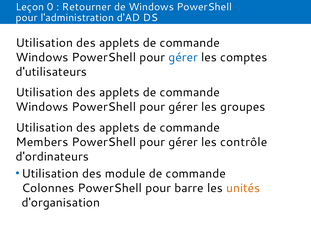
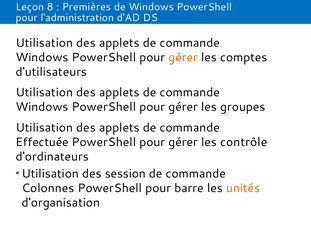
0: 0 -> 8
Retourner: Retourner -> Premières
gérer at (183, 57) colour: blue -> orange
Members: Members -> Effectuée
module: module -> session
